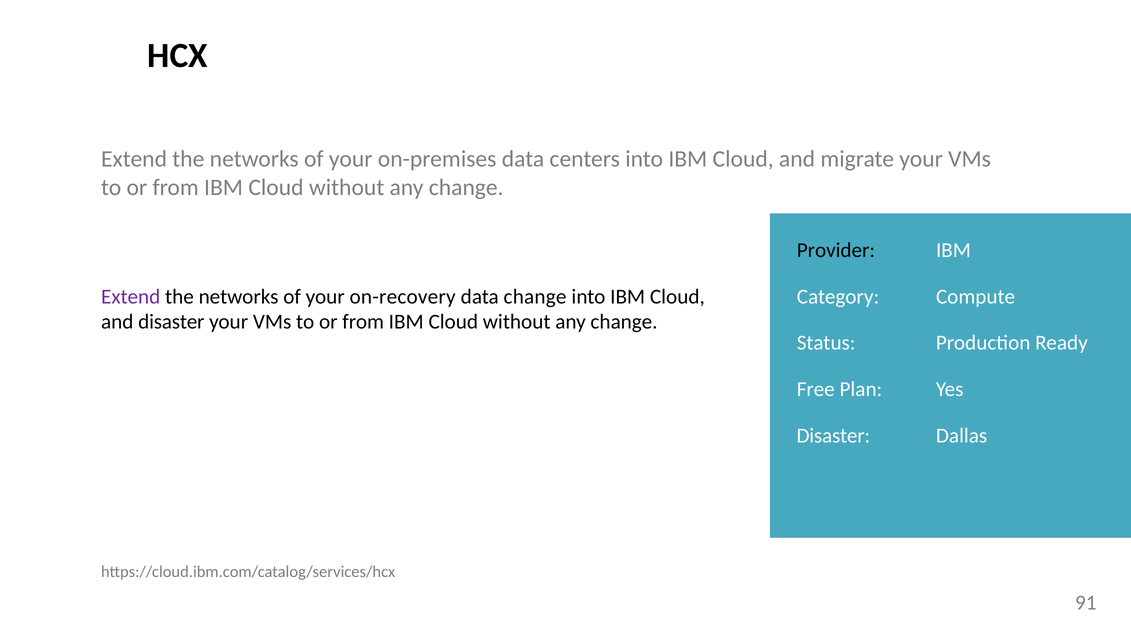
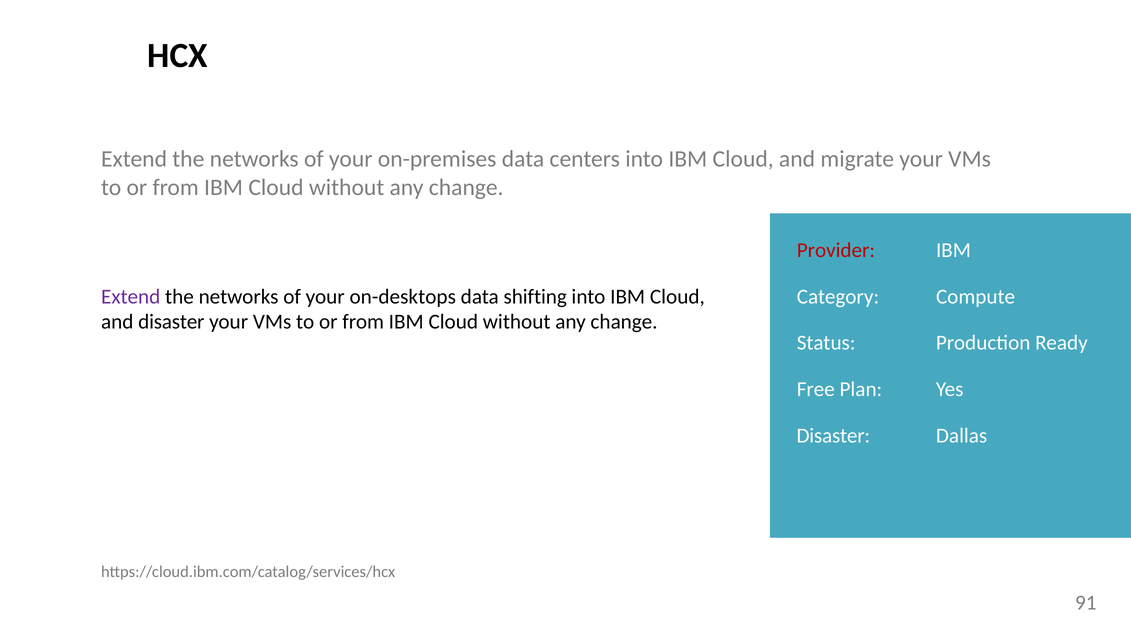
Provider colour: black -> red
on-recovery: on-recovery -> on-desktops
data change: change -> shifting
